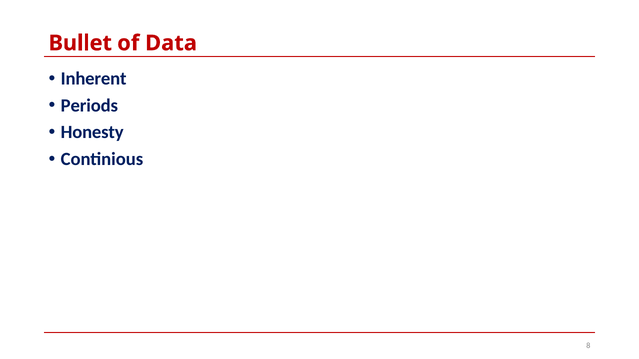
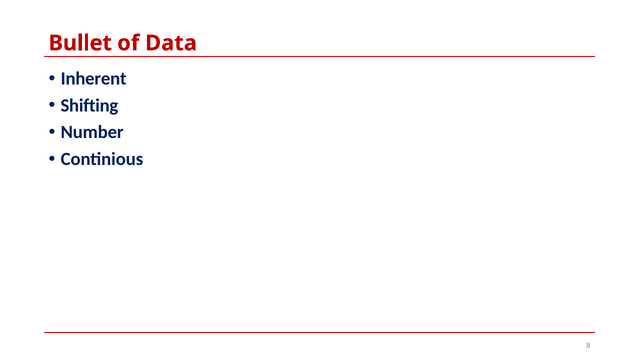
Periods: Periods -> Shifting
Honesty: Honesty -> Number
